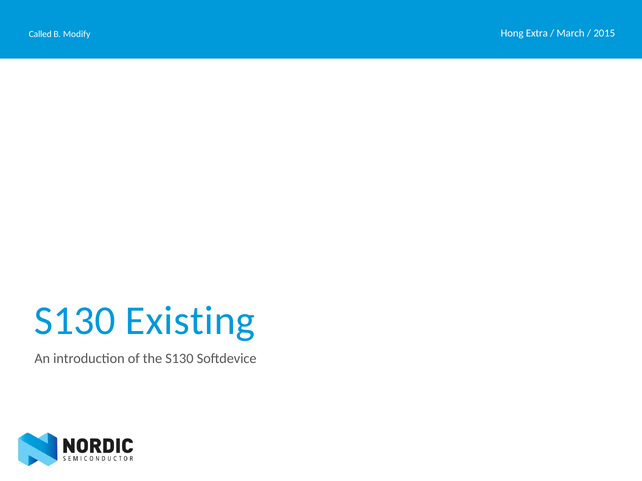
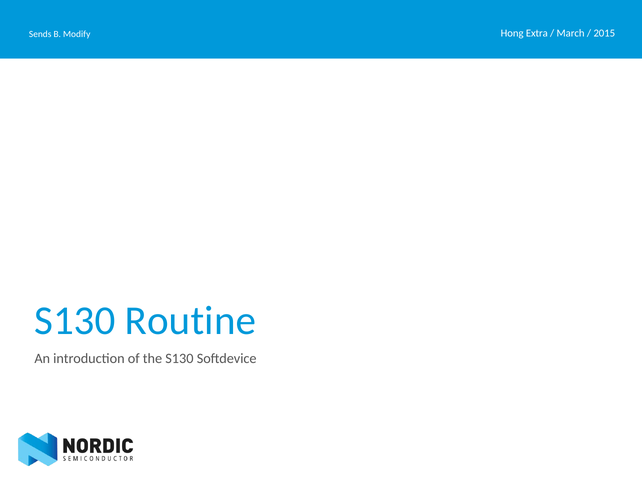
Called: Called -> Sends
Existing: Existing -> Routine
